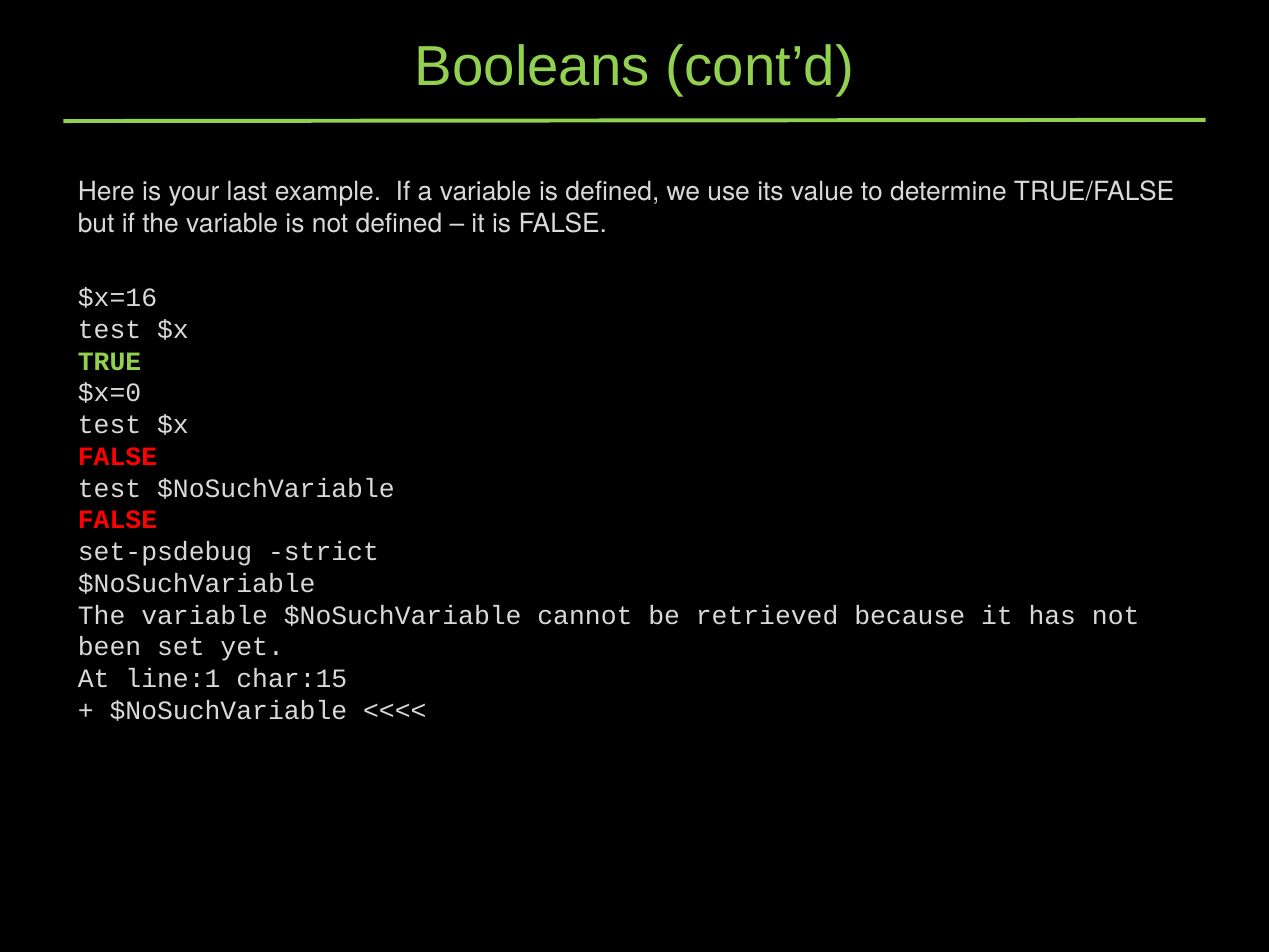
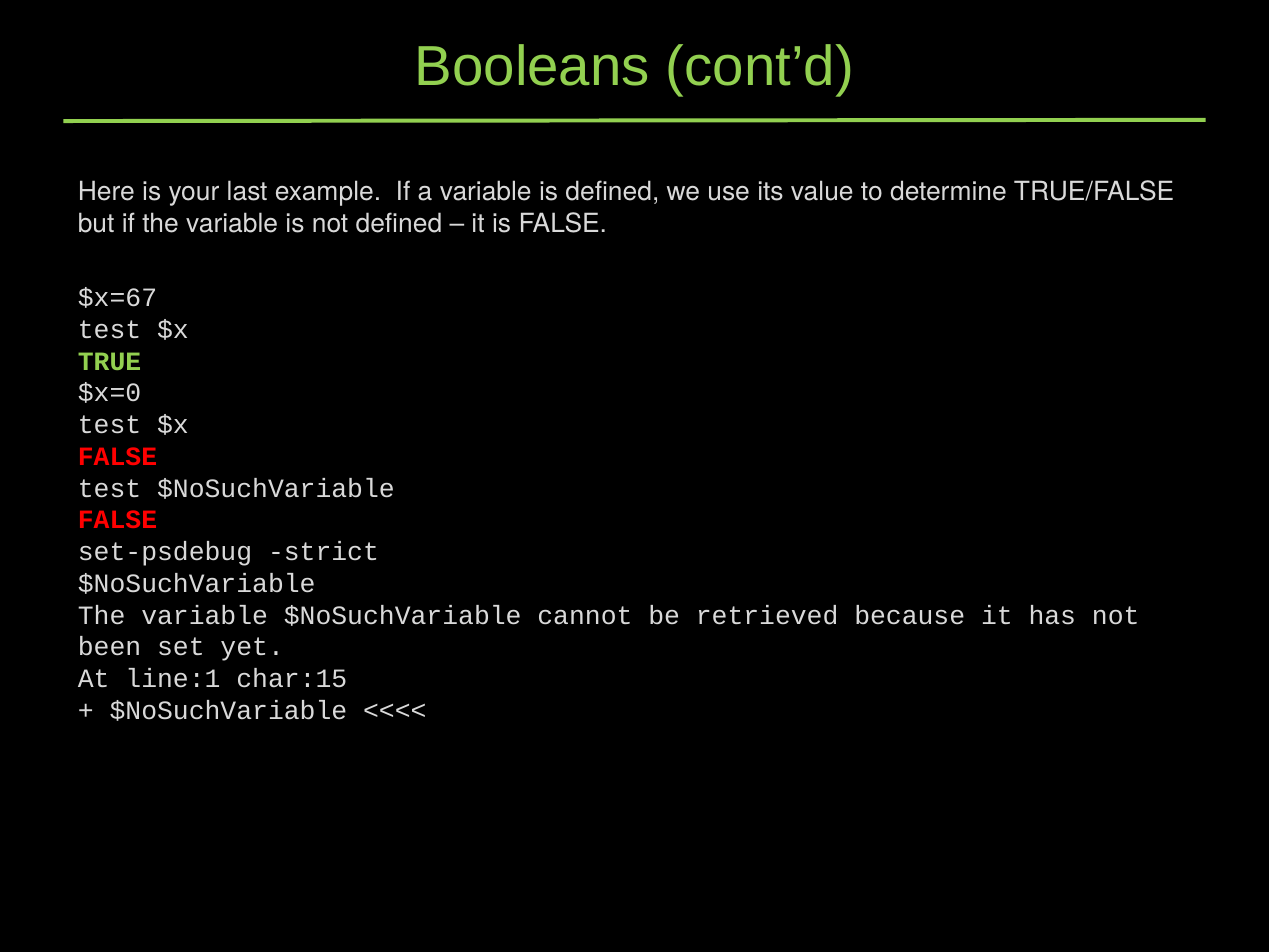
$x=16: $x=16 -> $x=67
